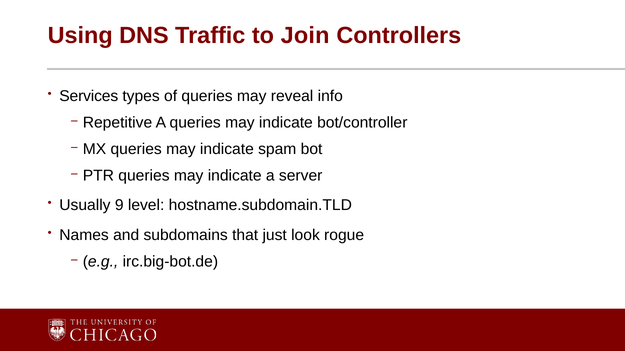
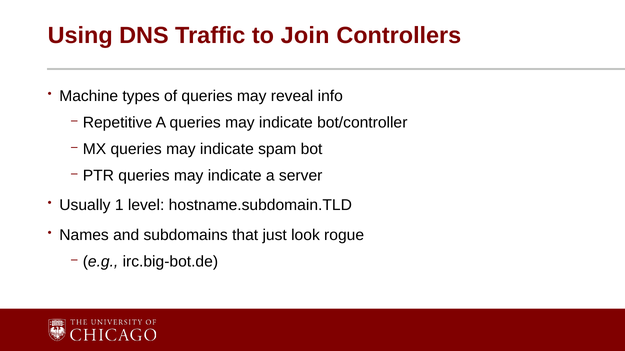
Services: Services -> Machine
9: 9 -> 1
